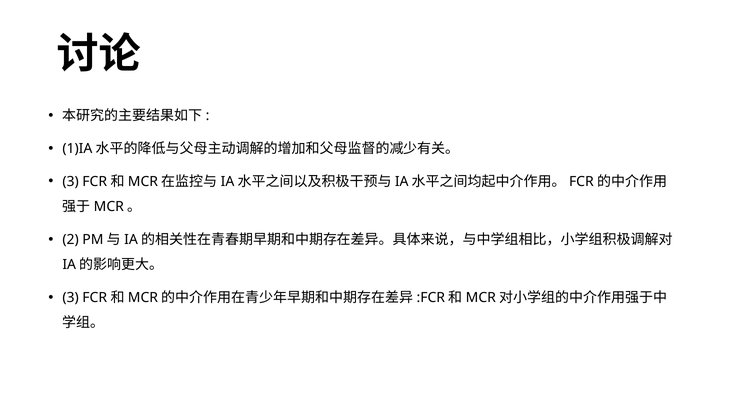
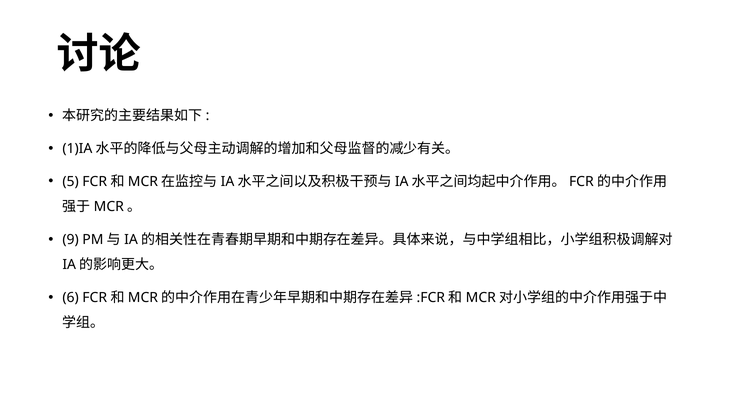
3 at (71, 182): 3 -> 5
2: 2 -> 9
3 at (71, 298): 3 -> 6
